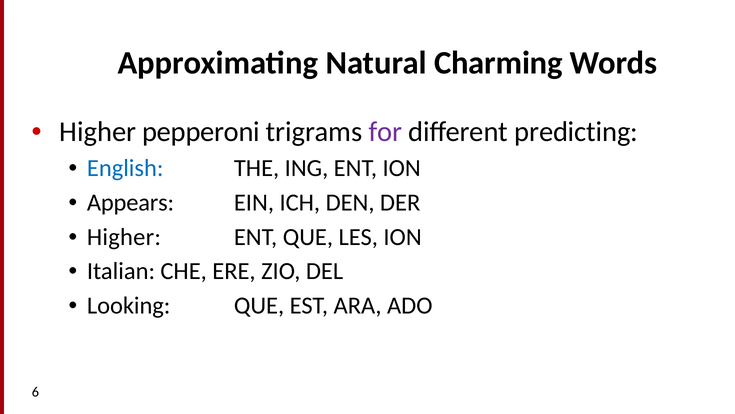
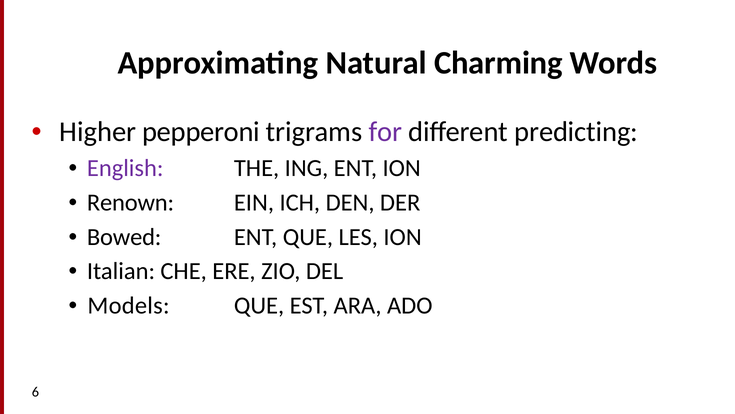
English colour: blue -> purple
Appears: Appears -> Renown
Higher at (124, 237): Higher -> Bowed
Looking: Looking -> Models
